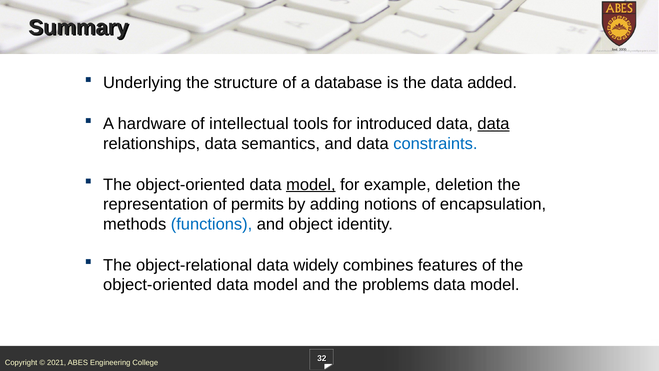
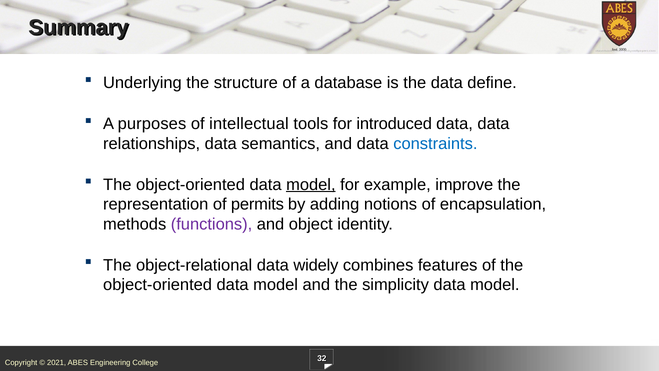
added: added -> define
hardware: hardware -> purposes
data at (494, 124) underline: present -> none
deletion: deletion -> improve
functions colour: blue -> purple
problems: problems -> simplicity
